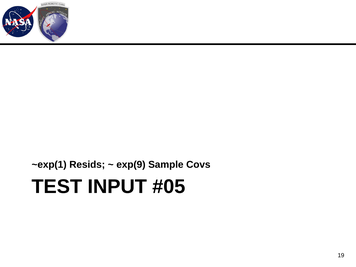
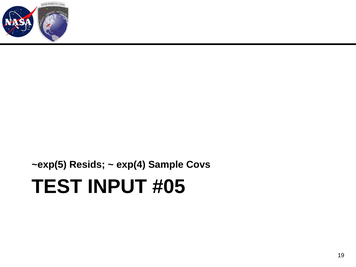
~exp(1: ~exp(1 -> ~exp(5
exp(9: exp(9 -> exp(4
